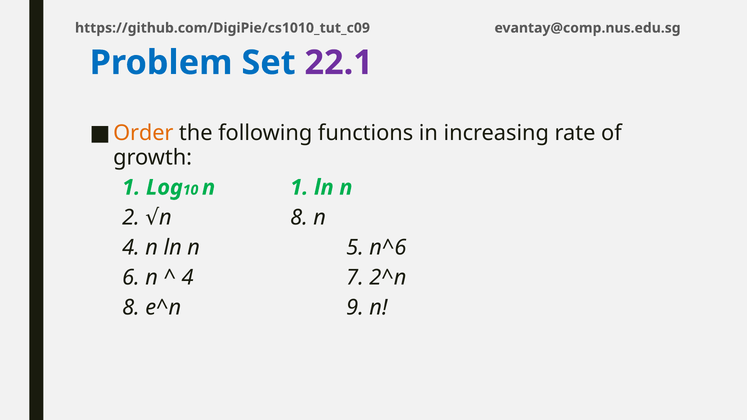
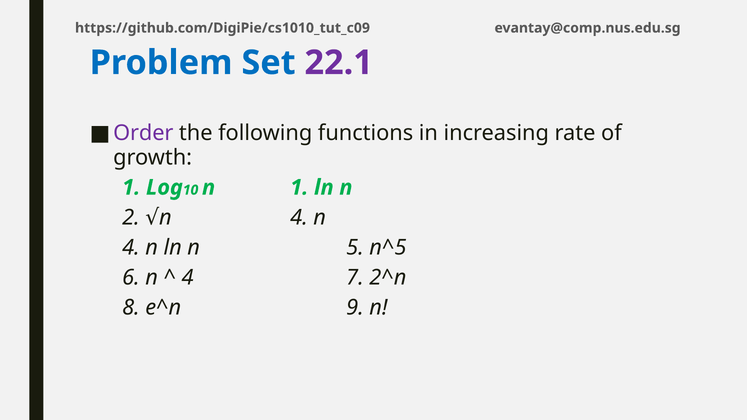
Order colour: orange -> purple
8 at (299, 218): 8 -> 4
n^6: n^6 -> n^5
